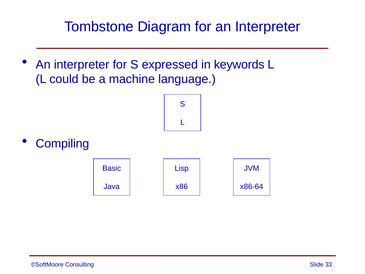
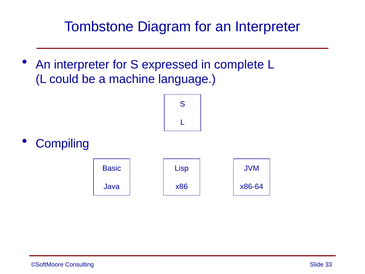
keywords: keywords -> complete
